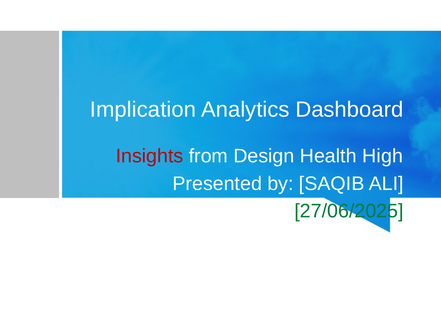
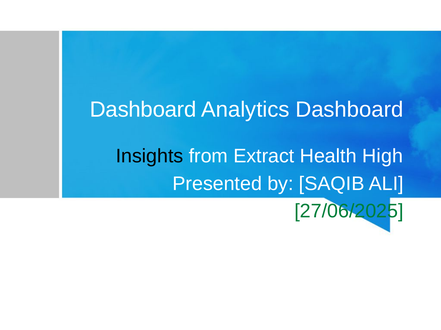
Implication at (143, 110): Implication -> Dashboard
Insights colour: red -> black
Design: Design -> Extract
